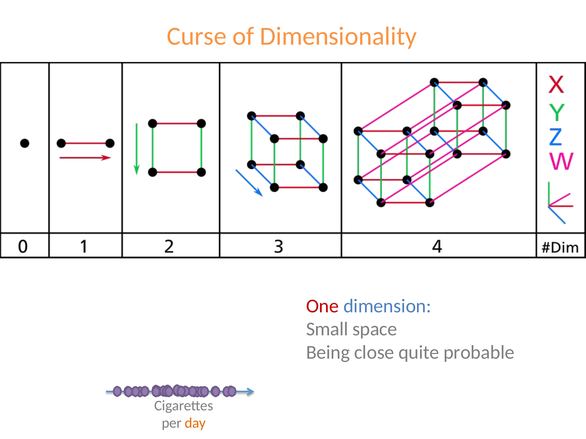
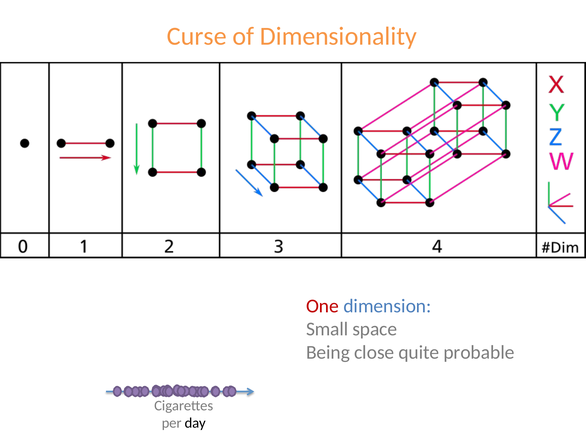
day colour: orange -> black
